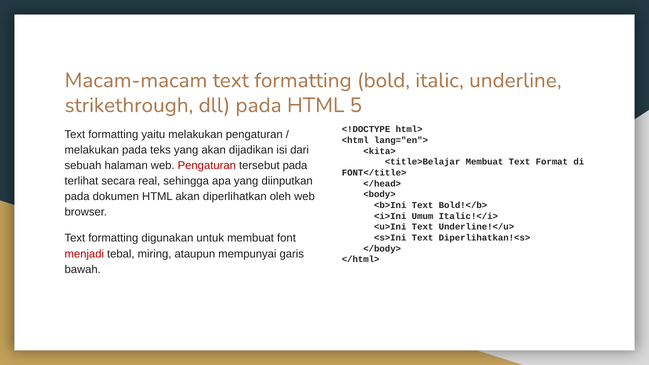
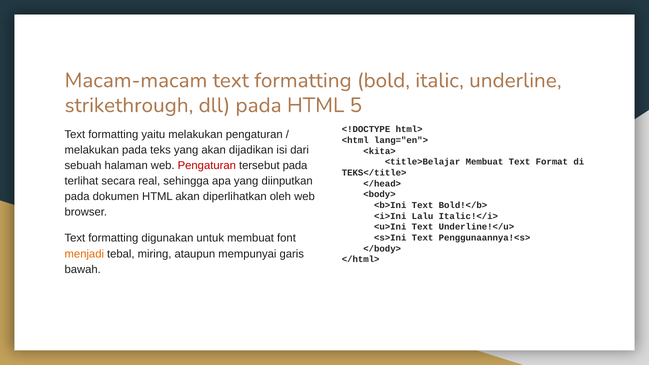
FONT</title>: FONT</title> -> TEKS</title>
Umum: Umum -> Lalu
Diperlihatkan!<s>: Diperlihatkan!<s> -> Penggunaannya!<s>
menjadi colour: red -> orange
